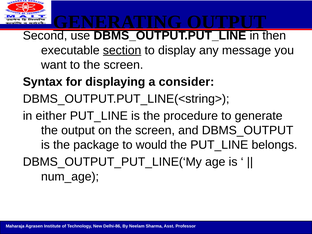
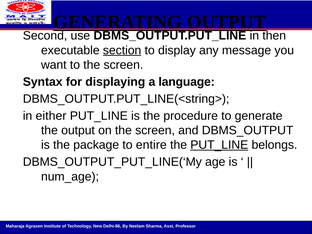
consider: consider -> language
would: would -> entire
PUT_LINE at (219, 145) underline: none -> present
